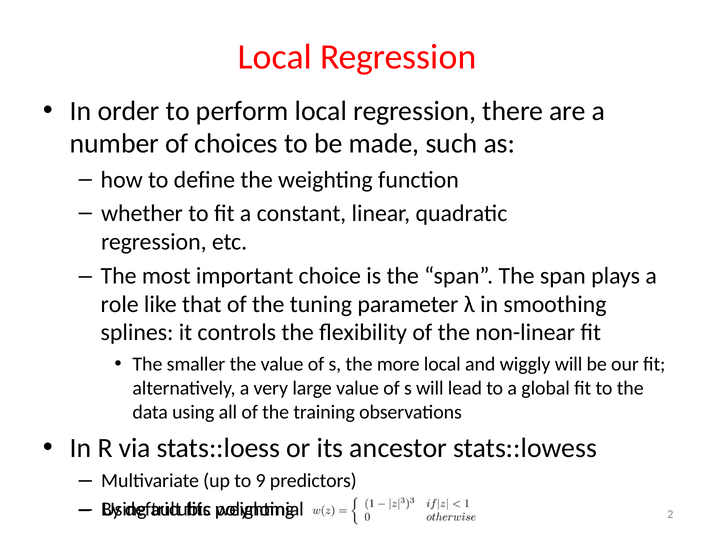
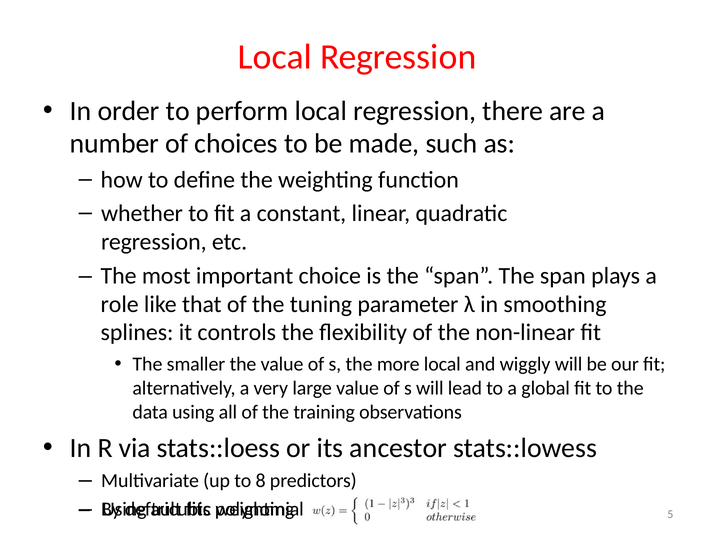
9: 9 -> 8
2 at (670, 514): 2 -> 5
